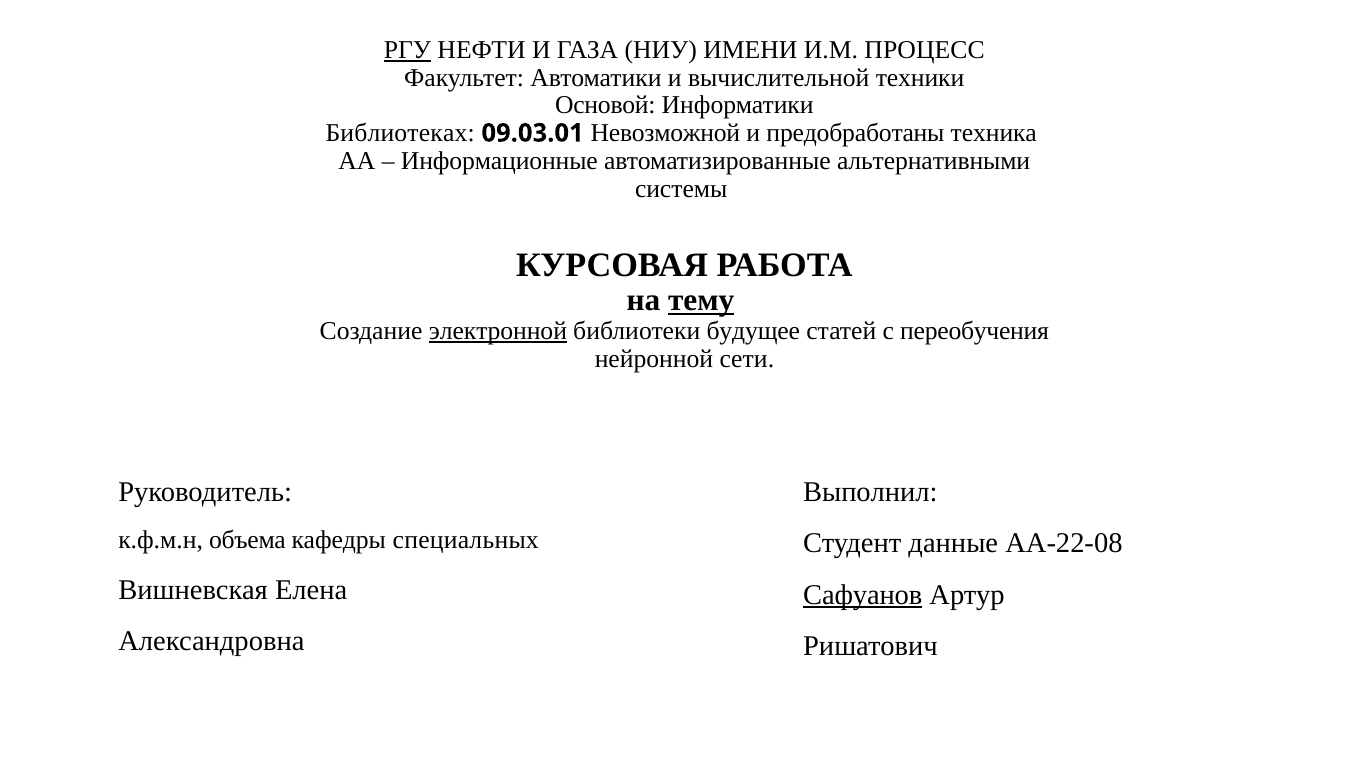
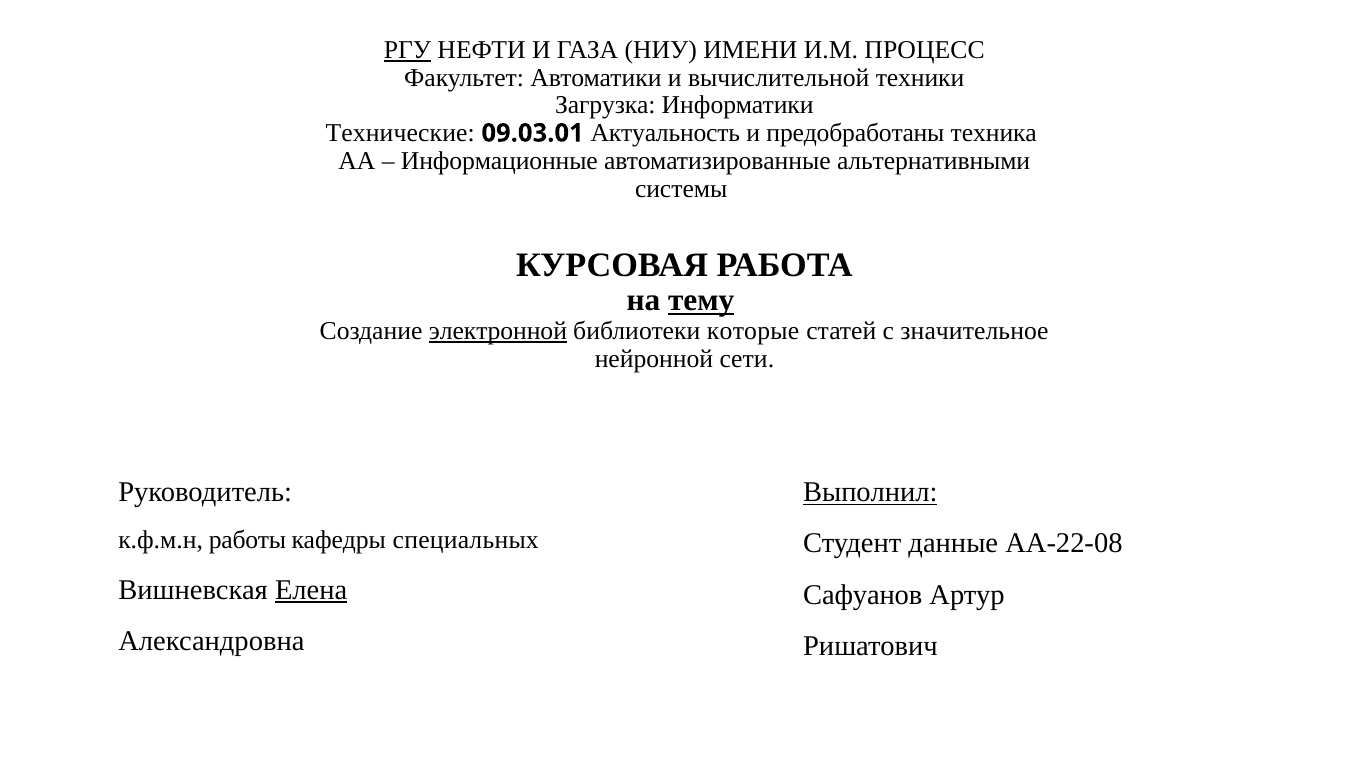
Основой: Основой -> Загрузка
Библиотеках: Библиотеках -> Технические
Невозможной: Невозможной -> Актуальность
будущее: будущее -> которые
переобучения: переобучения -> значительное
Выполнил underline: none -> present
объема: объема -> работы
Елена underline: none -> present
Сафуанов underline: present -> none
